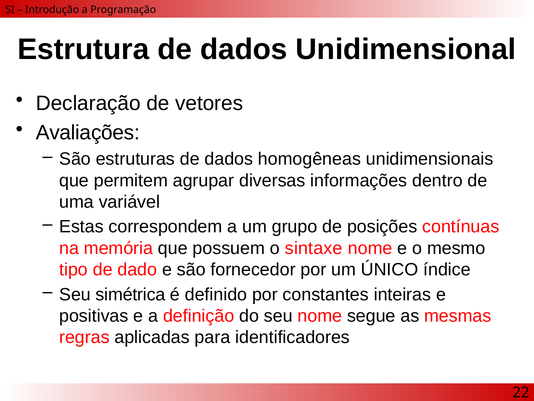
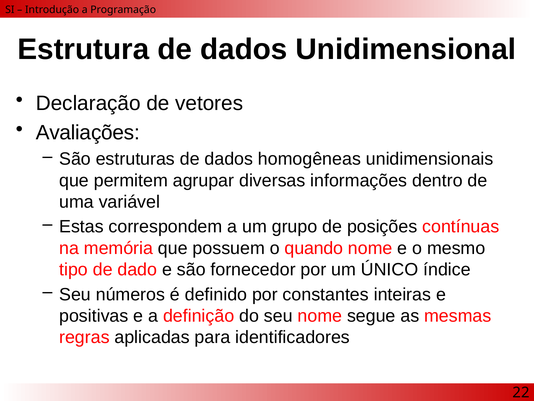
sintaxe: sintaxe -> quando
simétrica: simétrica -> números
